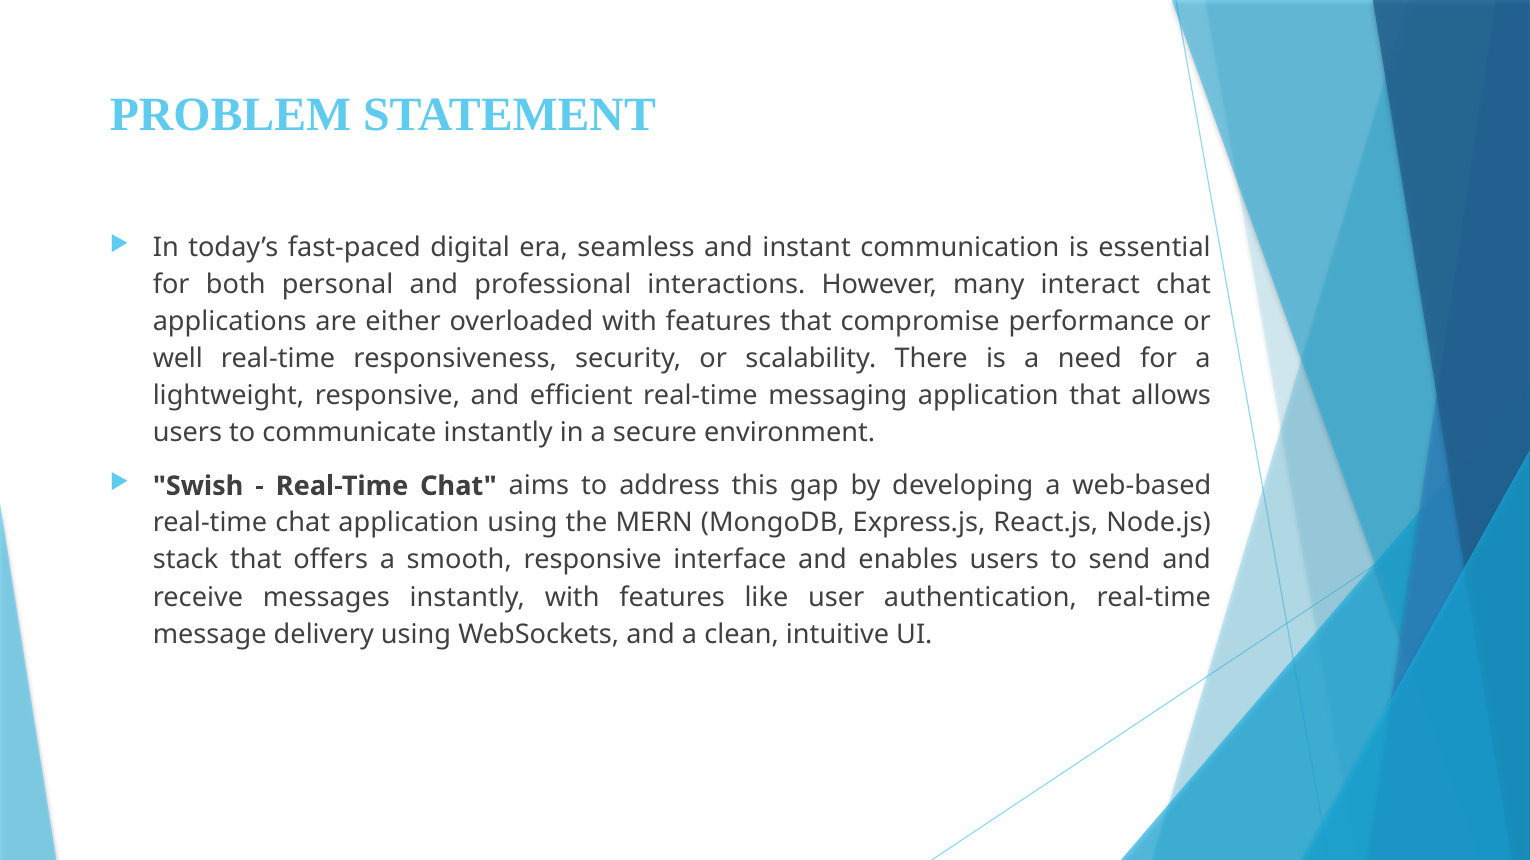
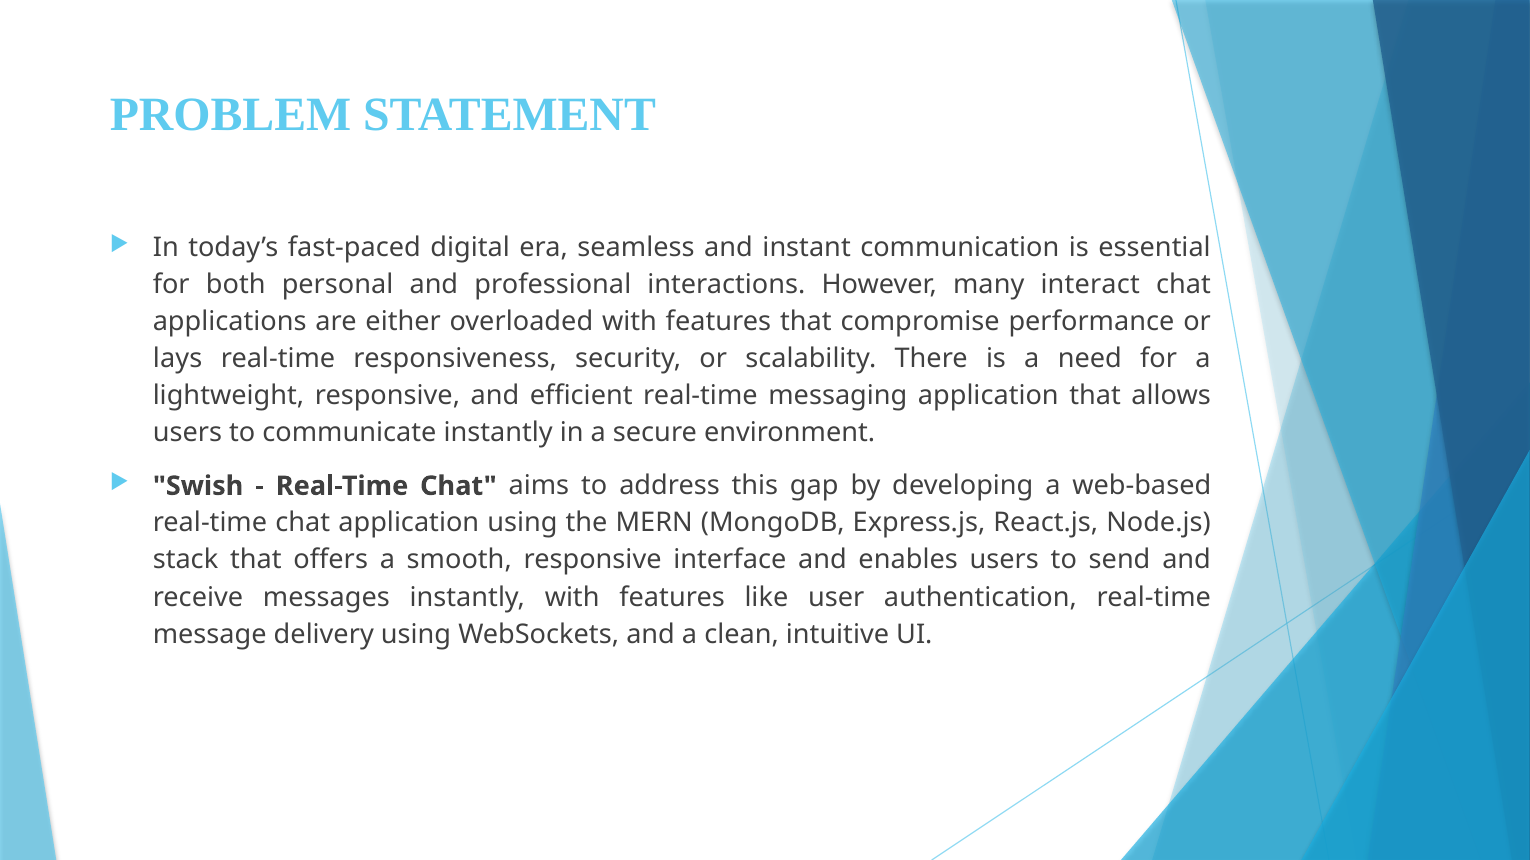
well: well -> lays
